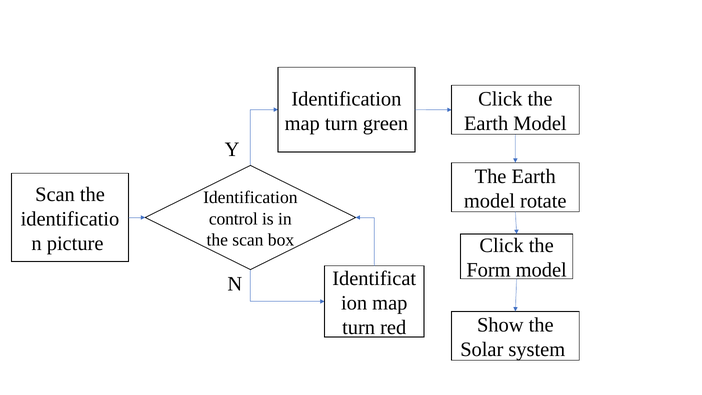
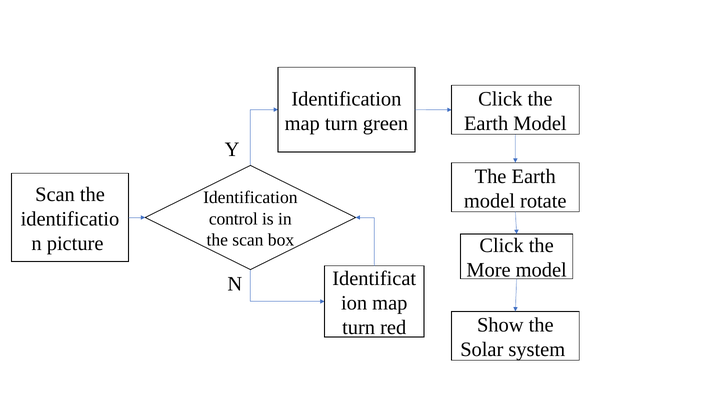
Form: Form -> More
